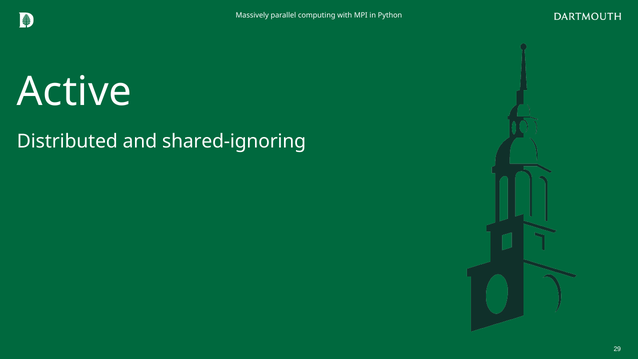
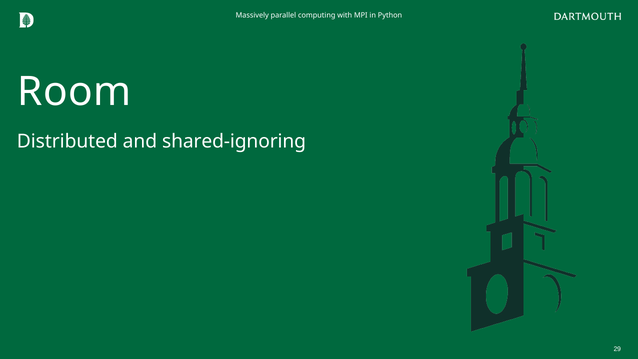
Active: Active -> Room
